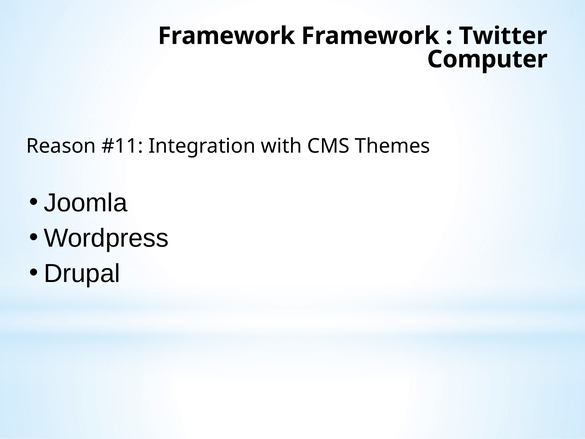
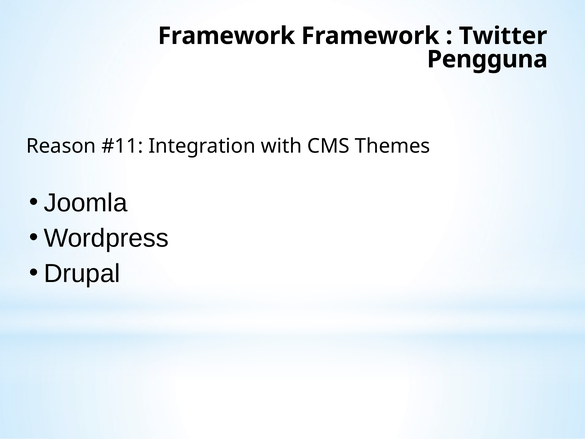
Computer: Computer -> Pengguna
